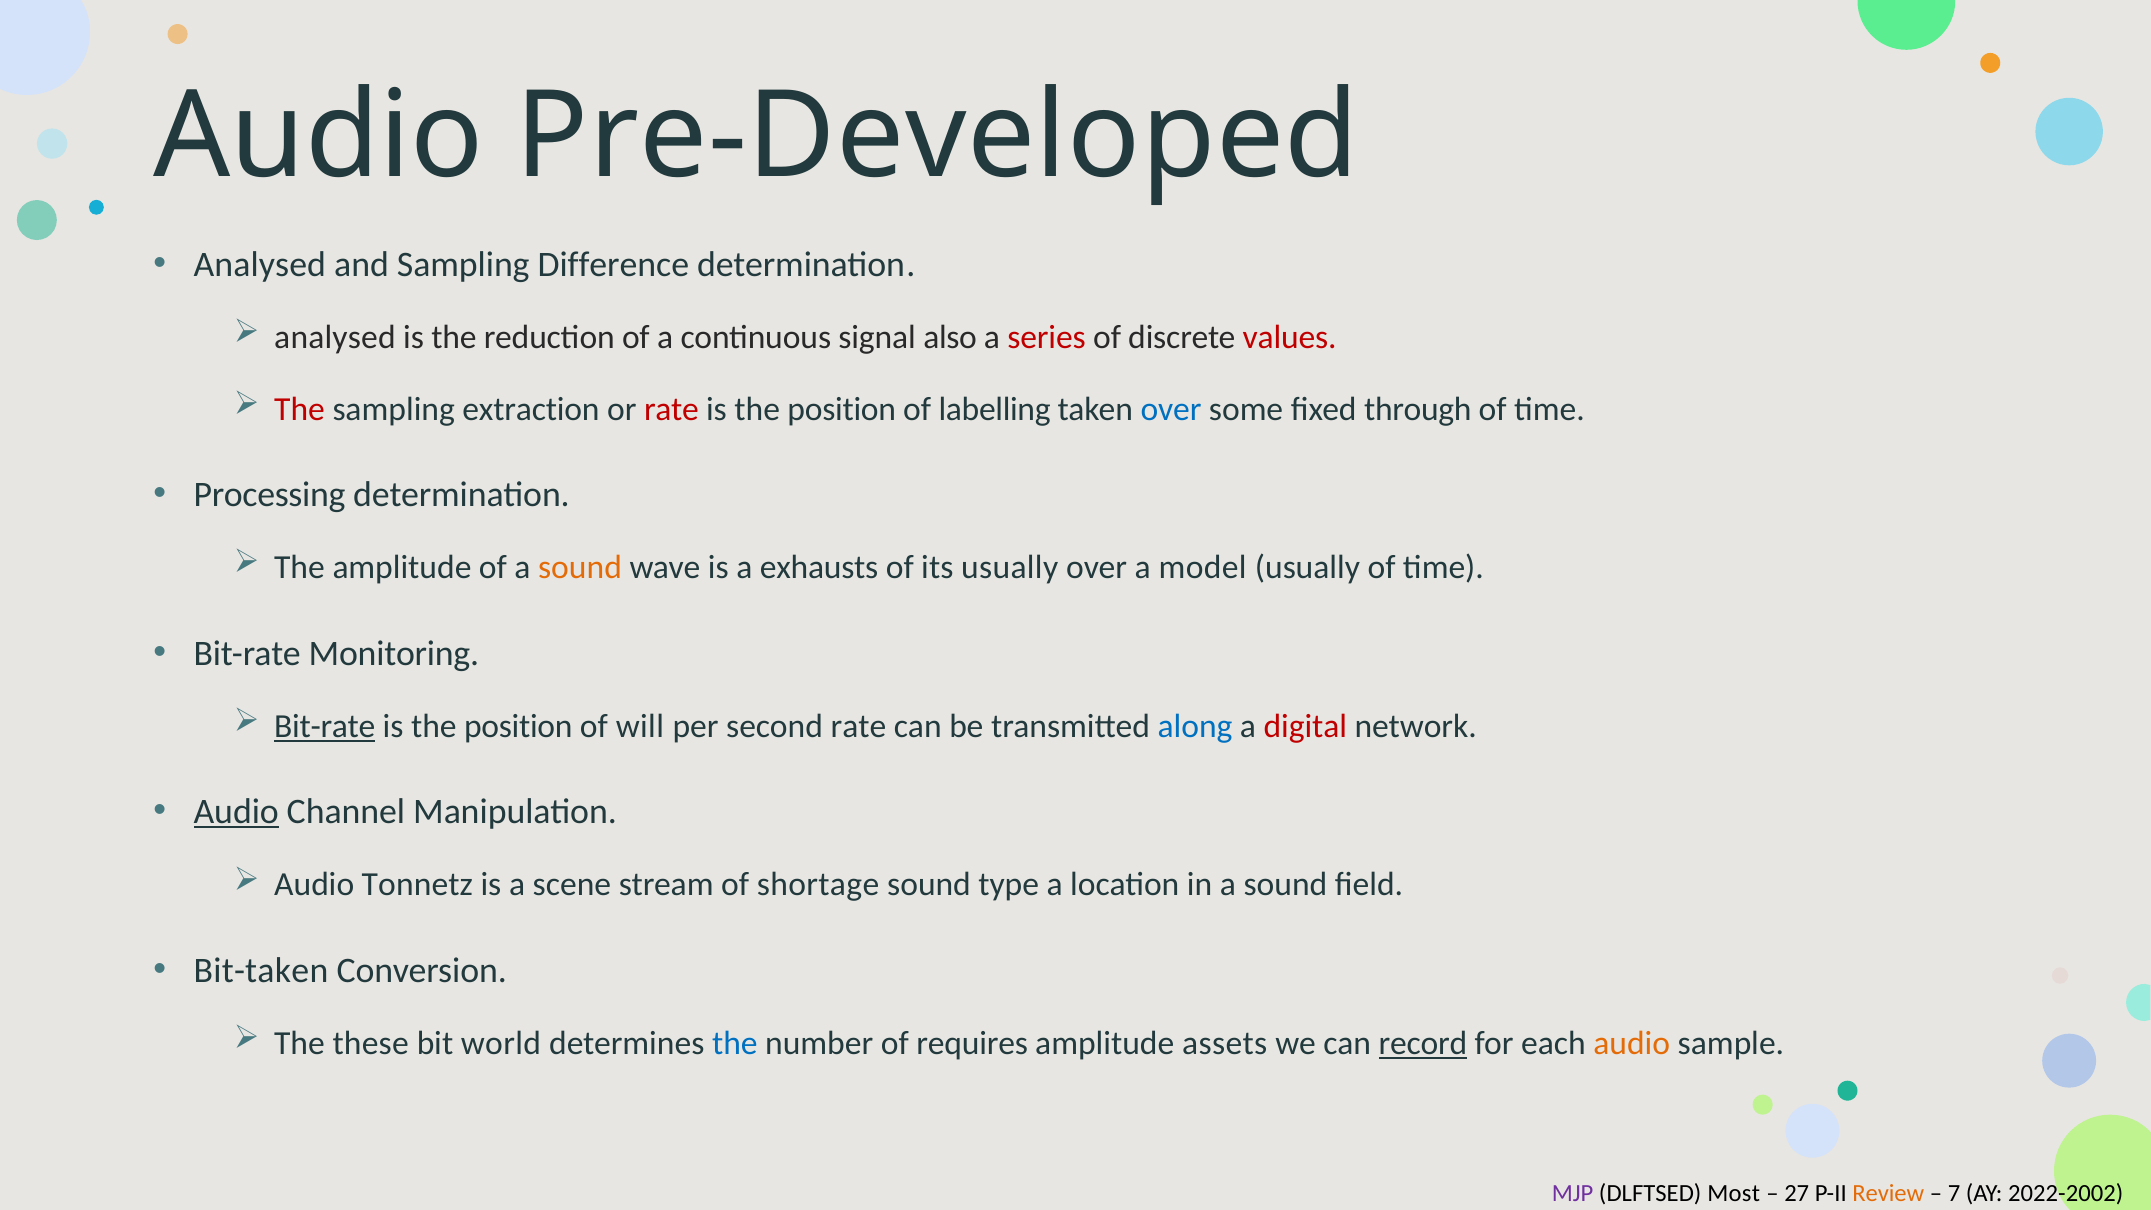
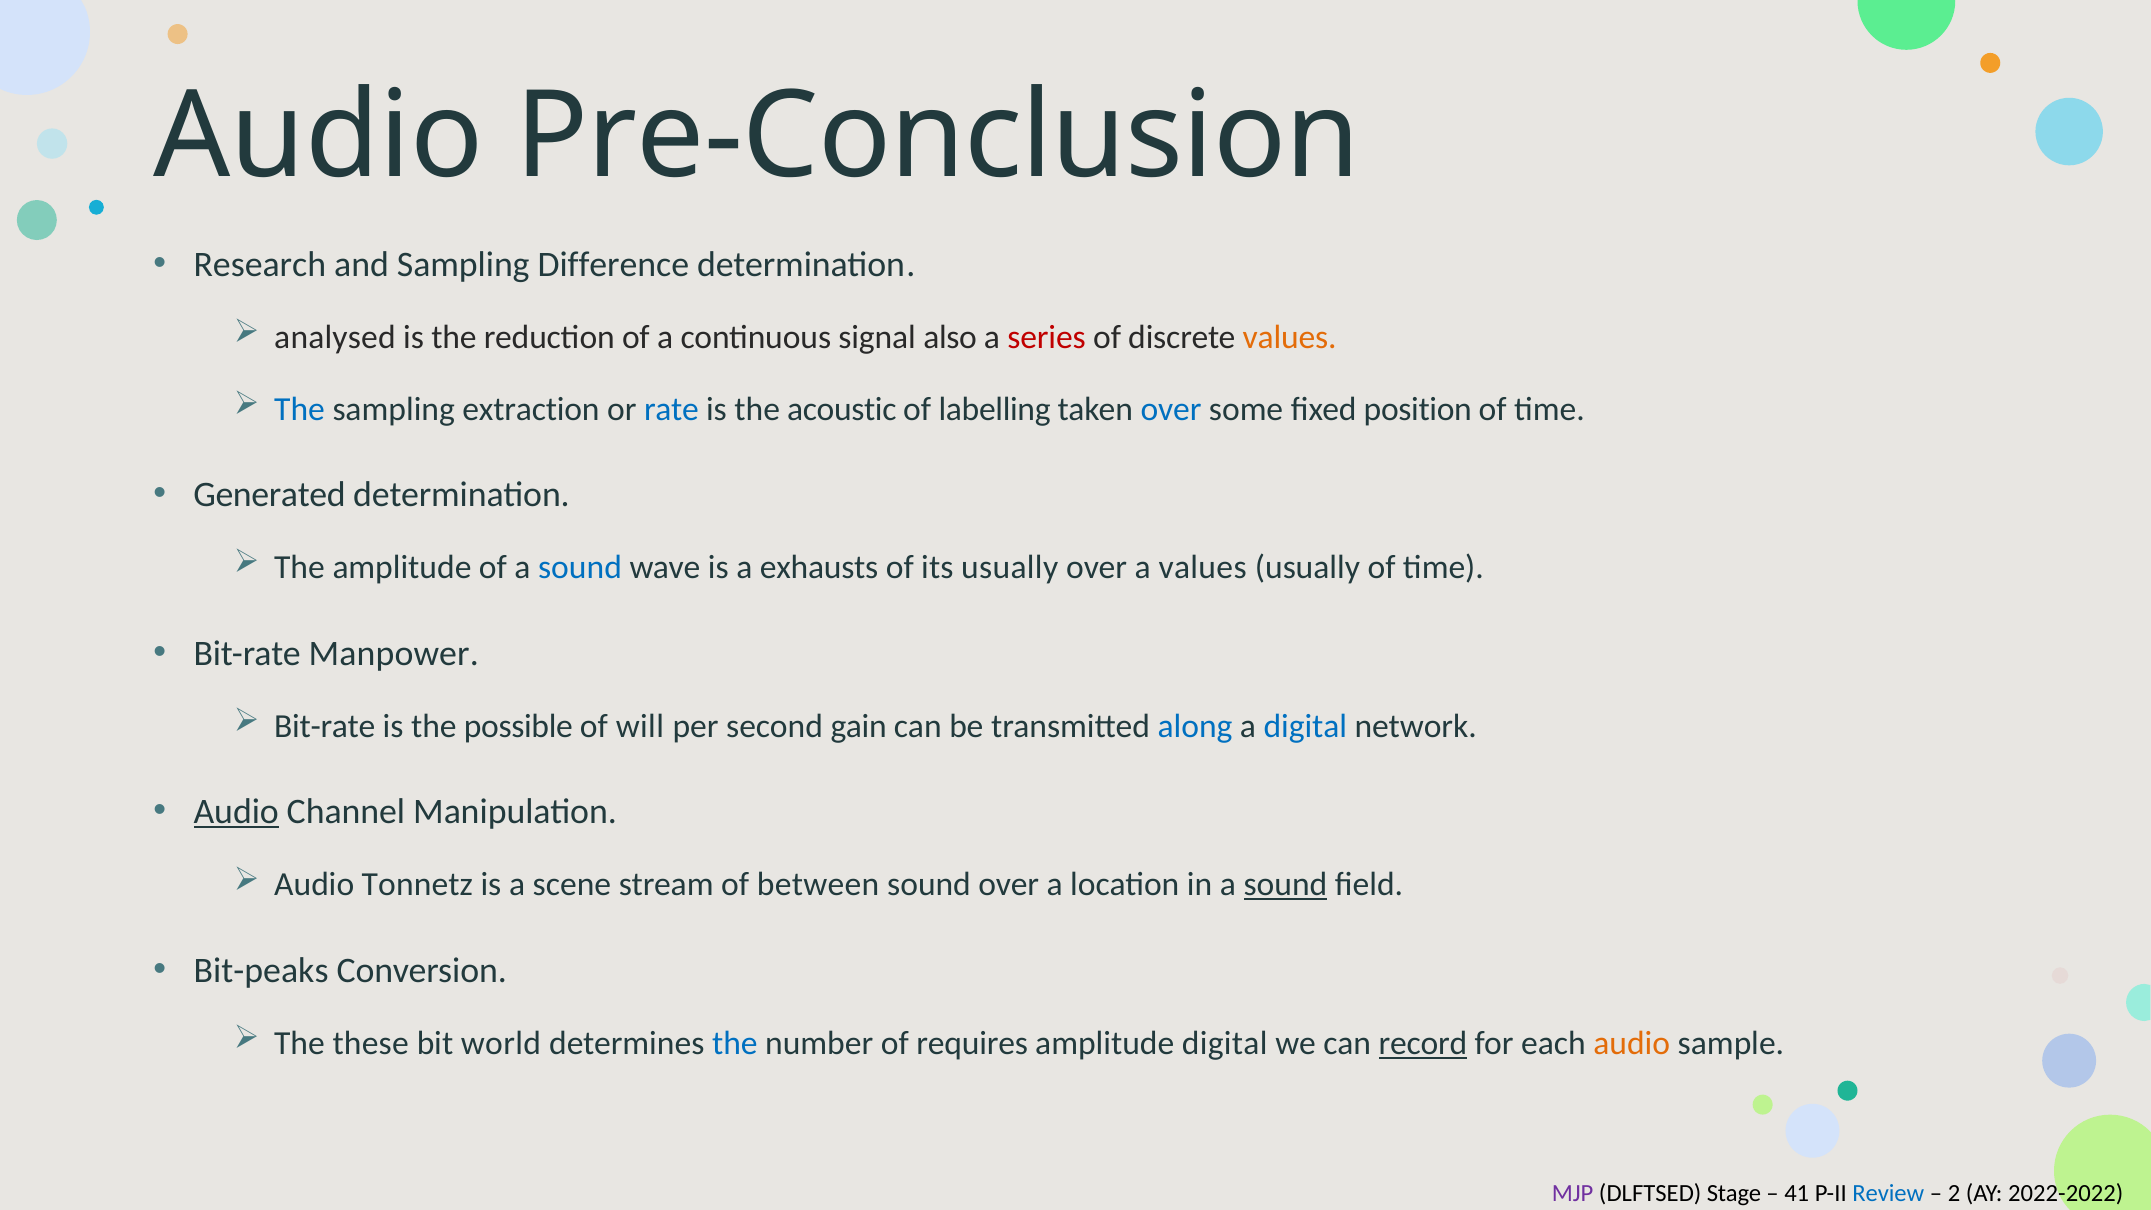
Pre-Developed: Pre-Developed -> Pre-Conclusion
Analysed at (260, 265): Analysed -> Research
values at (1290, 337) colour: red -> orange
The at (300, 409) colour: red -> blue
rate at (671, 409) colour: red -> blue
position at (842, 409): position -> acoustic
through: through -> position
Processing: Processing -> Generated
sound at (580, 568) colour: orange -> blue
a model: model -> values
Monitoring: Monitoring -> Manpower
Bit-rate at (325, 726) underline: present -> none
position at (518, 726): position -> possible
second rate: rate -> gain
digital at (1305, 726) colour: red -> blue
shortage: shortage -> between
sound type: type -> over
sound at (1285, 885) underline: none -> present
Bit-taken: Bit-taken -> Bit-peaks
amplitude assets: assets -> digital
Most: Most -> Stage
27: 27 -> 41
Review colour: orange -> blue
7: 7 -> 2
2022-2002: 2022-2002 -> 2022-2022
